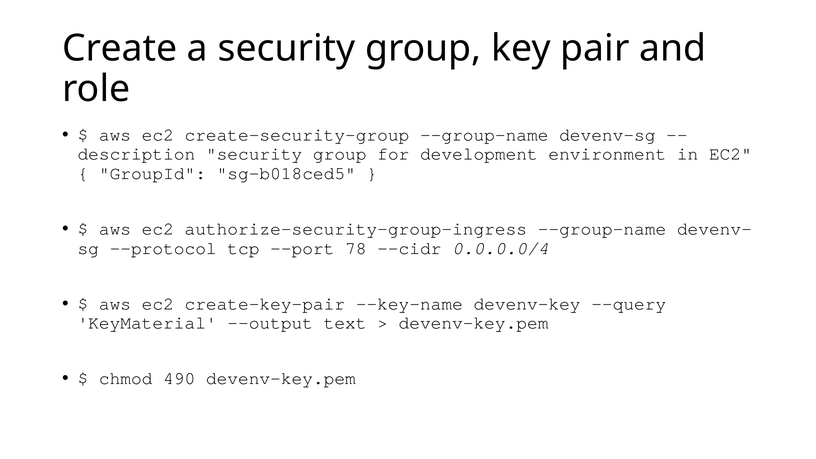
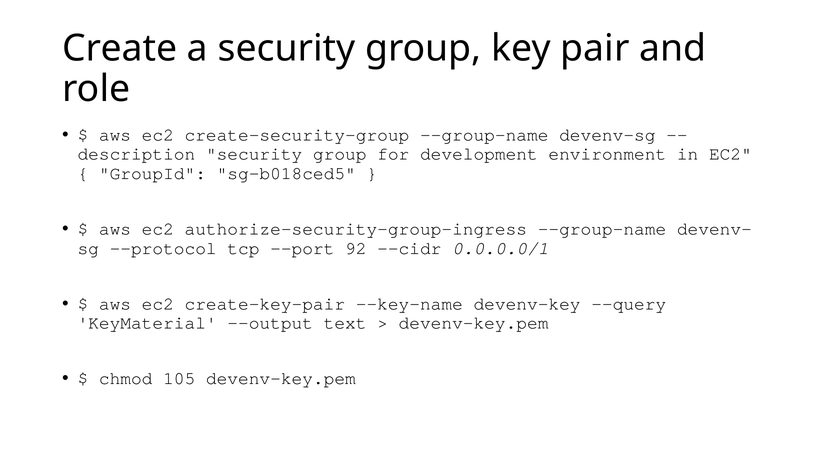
78: 78 -> 92
0.0.0.0/4: 0.0.0.0/4 -> 0.0.0.0/1
490: 490 -> 105
